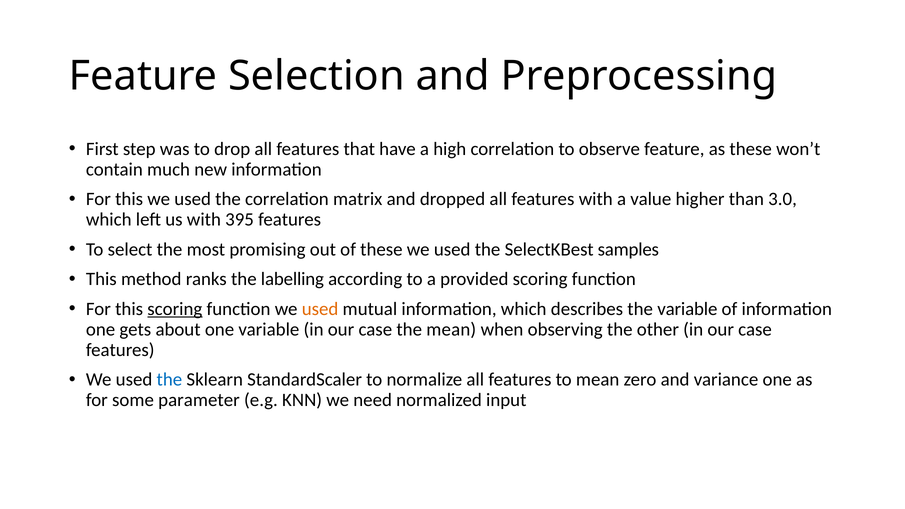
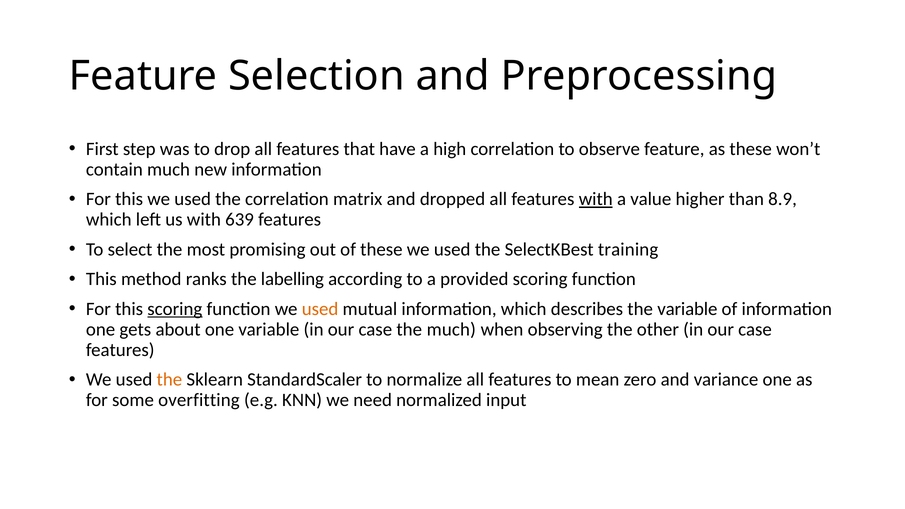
with at (596, 199) underline: none -> present
3.0: 3.0 -> 8.9
395: 395 -> 639
samples: samples -> training
the mean: mean -> much
the at (169, 380) colour: blue -> orange
parameter: parameter -> overfitting
